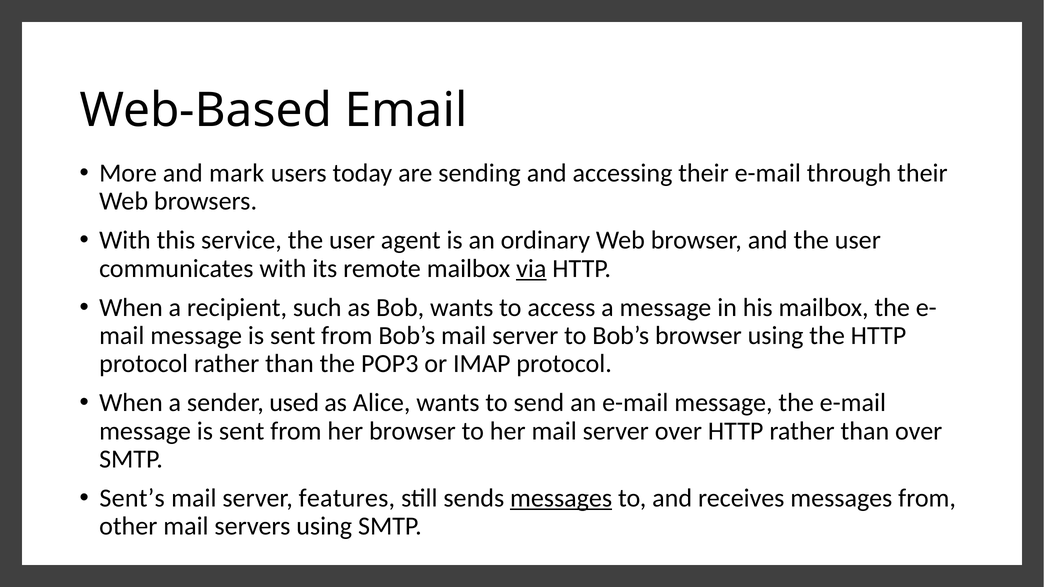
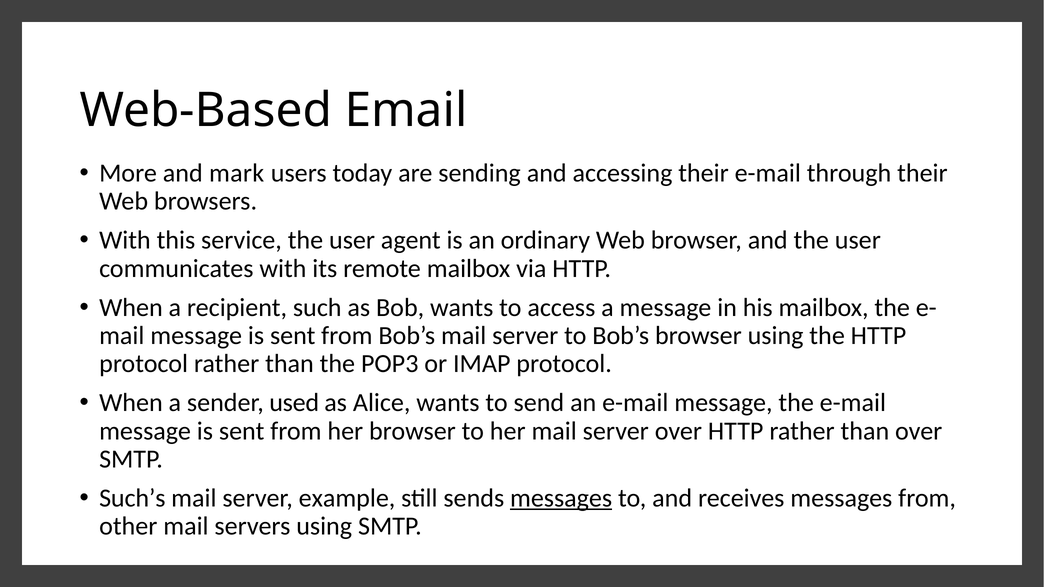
via underline: present -> none
Sent’s: Sent’s -> Such’s
features: features -> example
